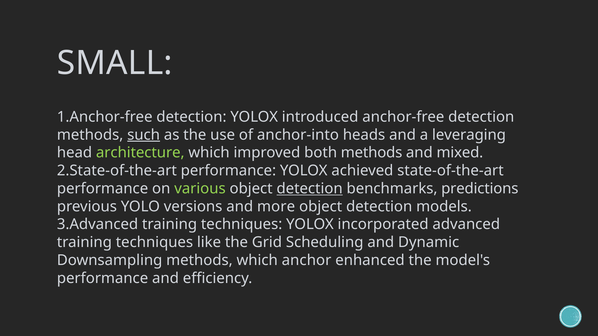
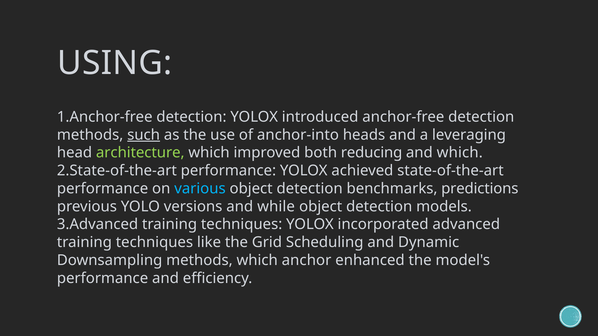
SMALL: SMALL -> USING
both methods: methods -> reducing
and mixed: mixed -> which
various colour: light green -> light blue
detection at (310, 189) underline: present -> none
more: more -> while
